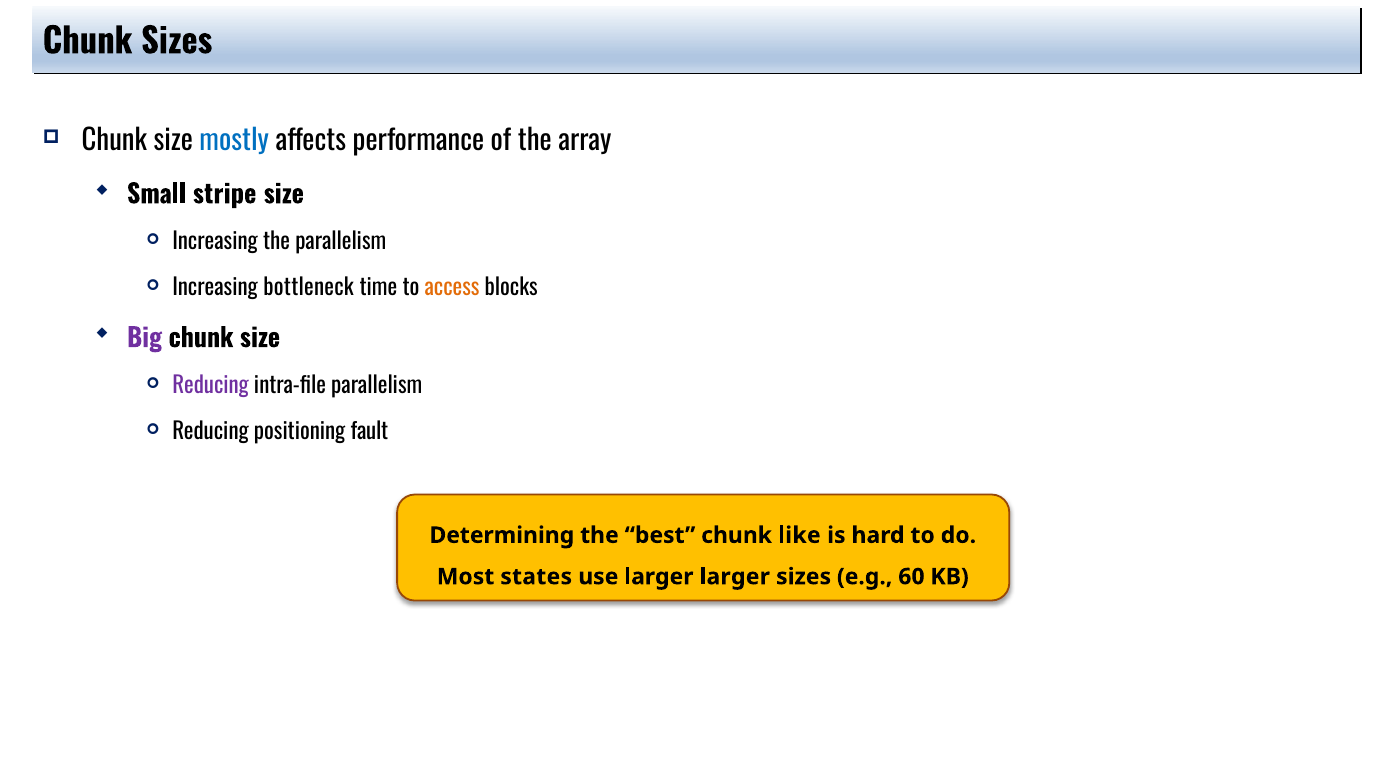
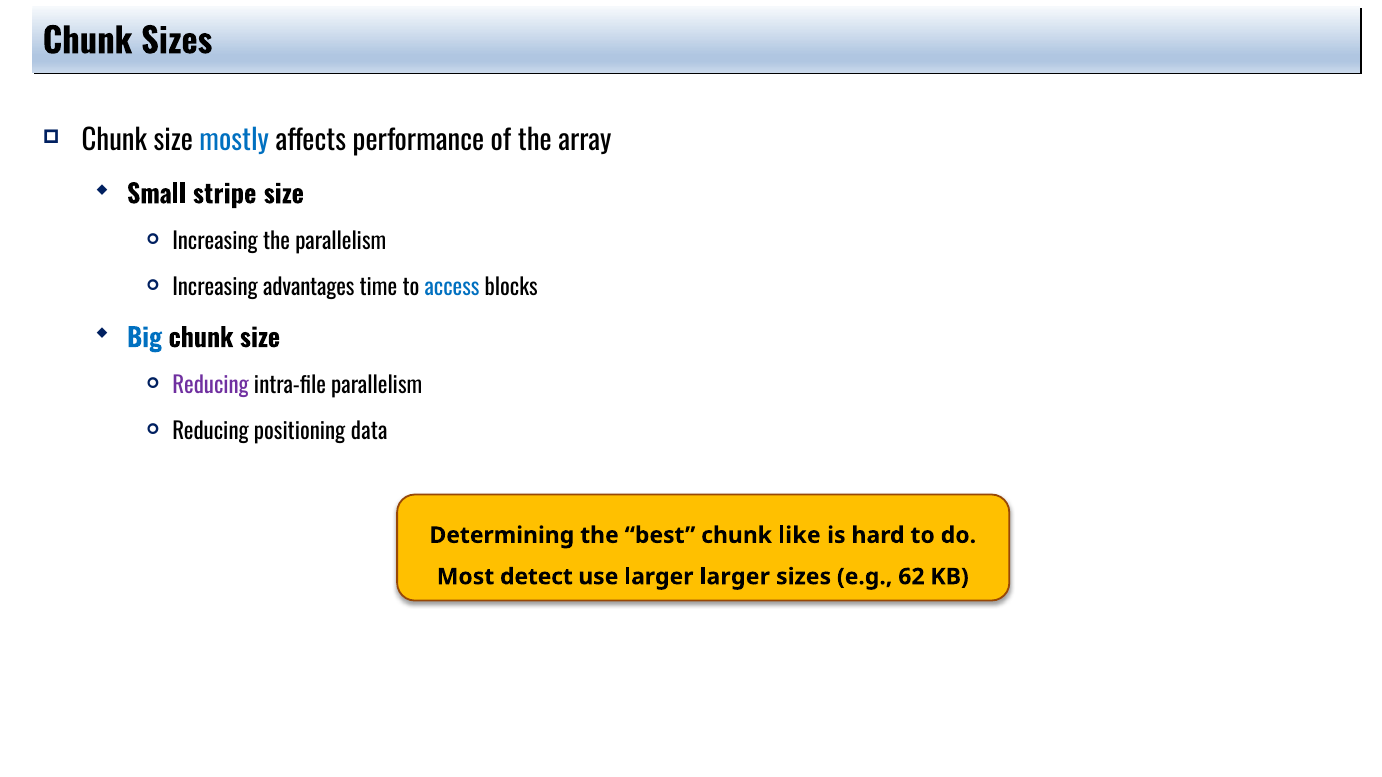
bottleneck: bottleneck -> advantages
access colour: orange -> blue
Big colour: purple -> blue
fault: fault -> data
states: states -> detect
60: 60 -> 62
